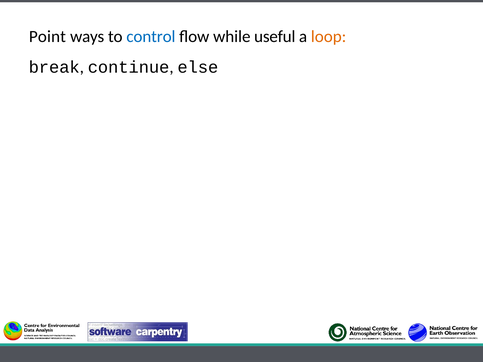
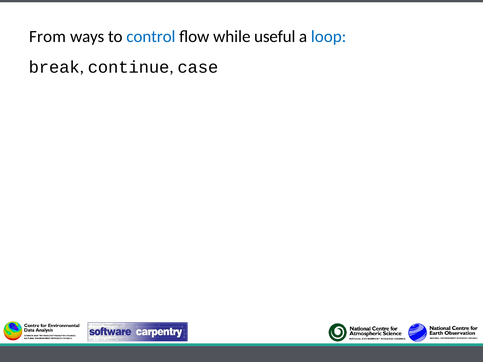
Point: Point -> From
loop colour: orange -> blue
else: else -> case
